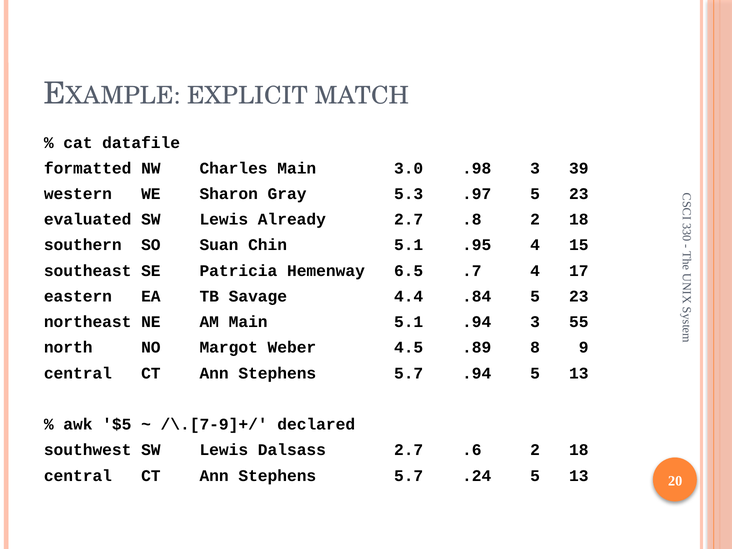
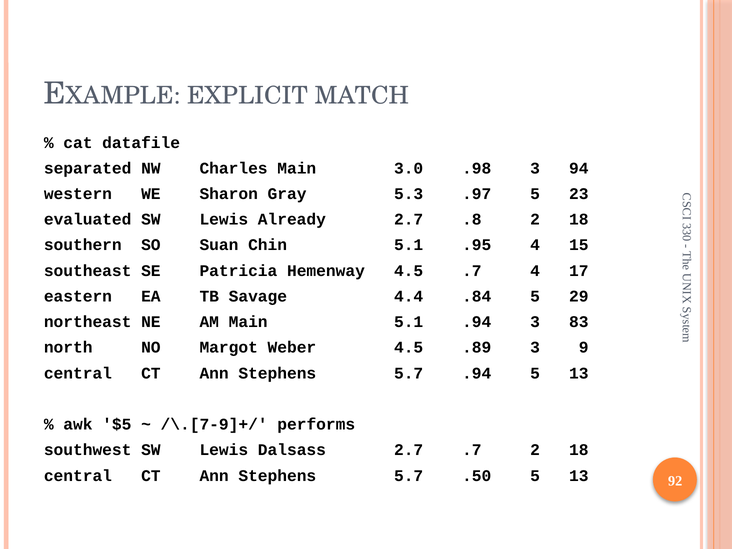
formatted: formatted -> separated
39: 39 -> 94
Hemenway 6.5: 6.5 -> 4.5
.84 5 23: 23 -> 29
55: 55 -> 83
.89 8: 8 -> 3
declared: declared -> performs
2.7 .6: .6 -> .7
.24: .24 -> .50
20: 20 -> 92
